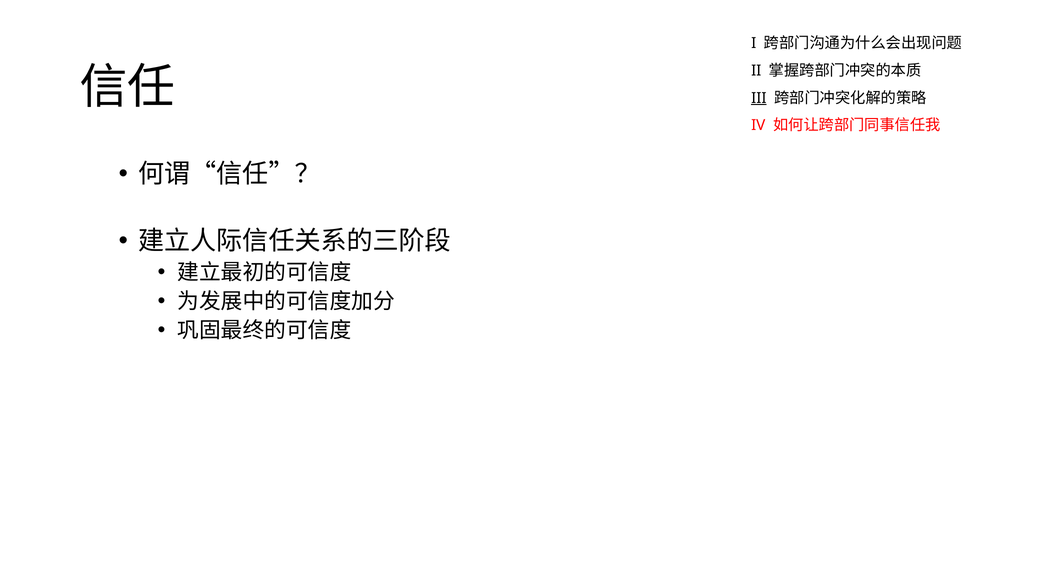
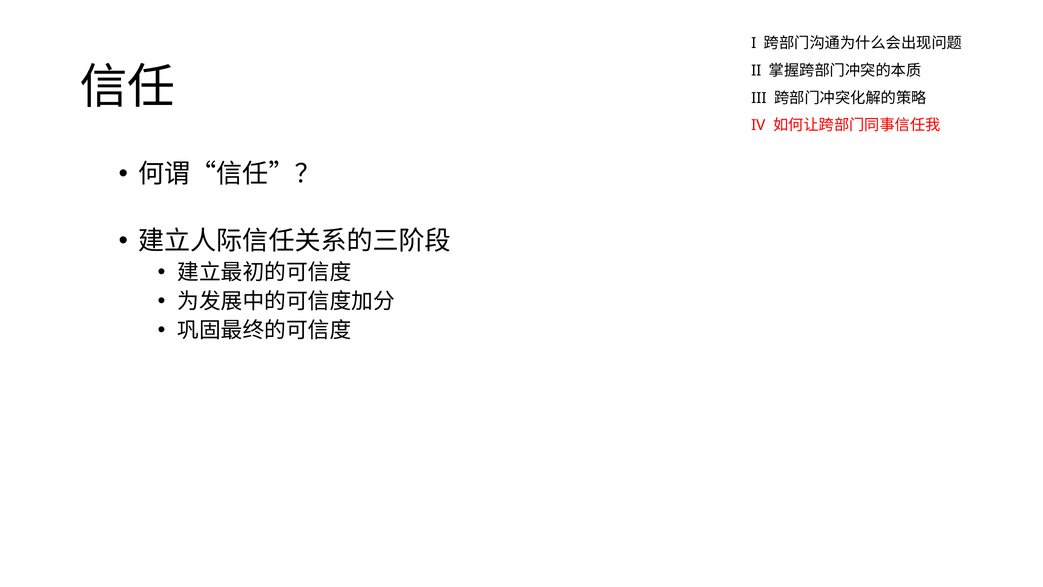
III underline: present -> none
